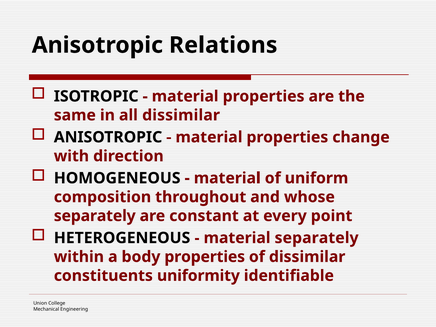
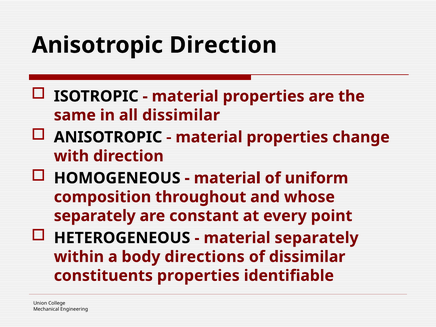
Anisotropic Relations: Relations -> Direction
body properties: properties -> directions
constituents uniformity: uniformity -> properties
